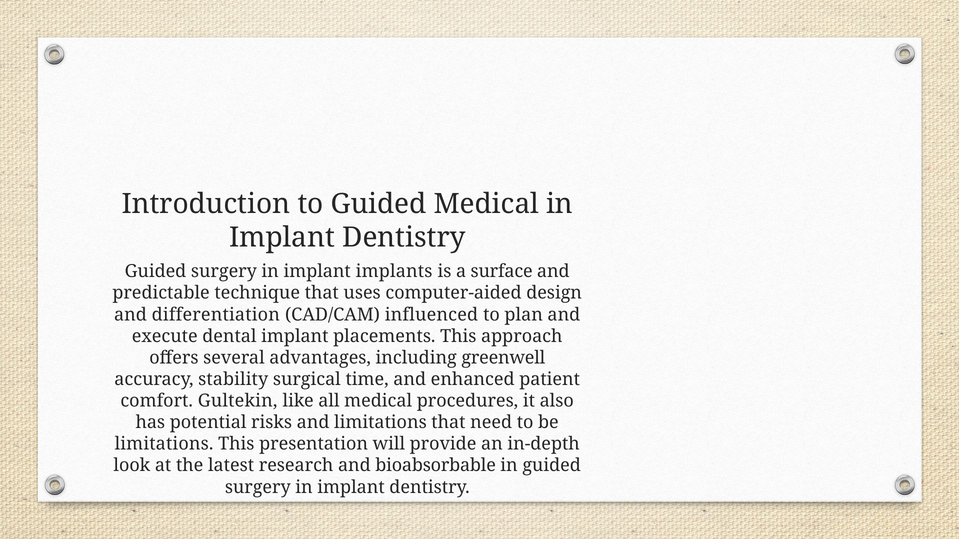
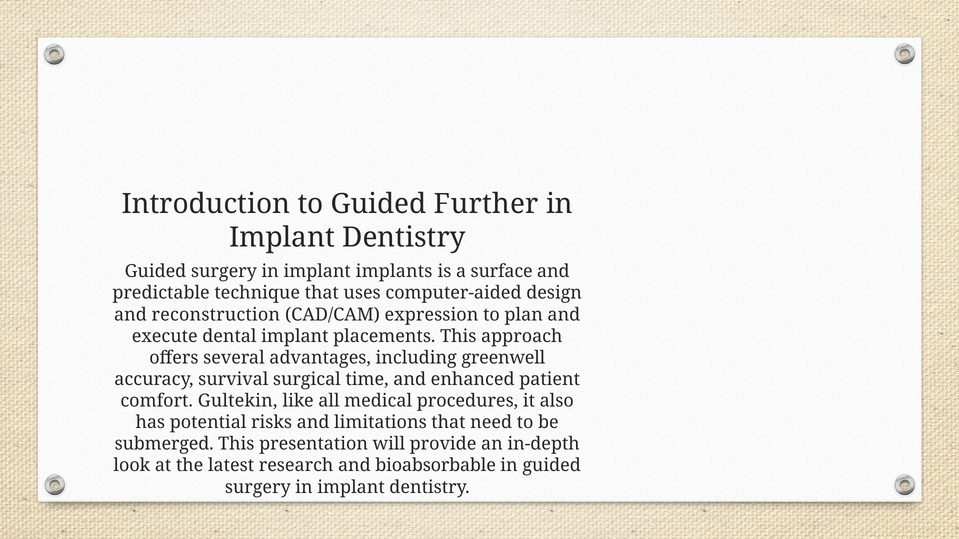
Guided Medical: Medical -> Further
differentiation: differentiation -> reconstruction
influenced: influenced -> expression
stability: stability -> survival
limitations at (164, 444): limitations -> submerged
